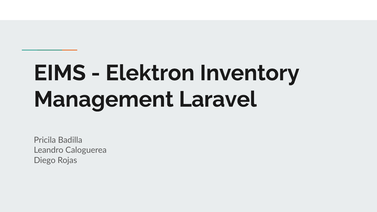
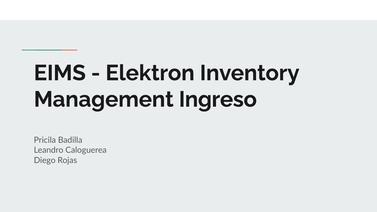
Laravel: Laravel -> Ingreso
